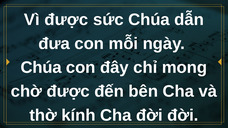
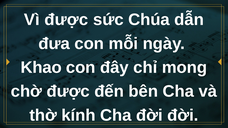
Chúa at (41, 68): Chúa -> Khao
